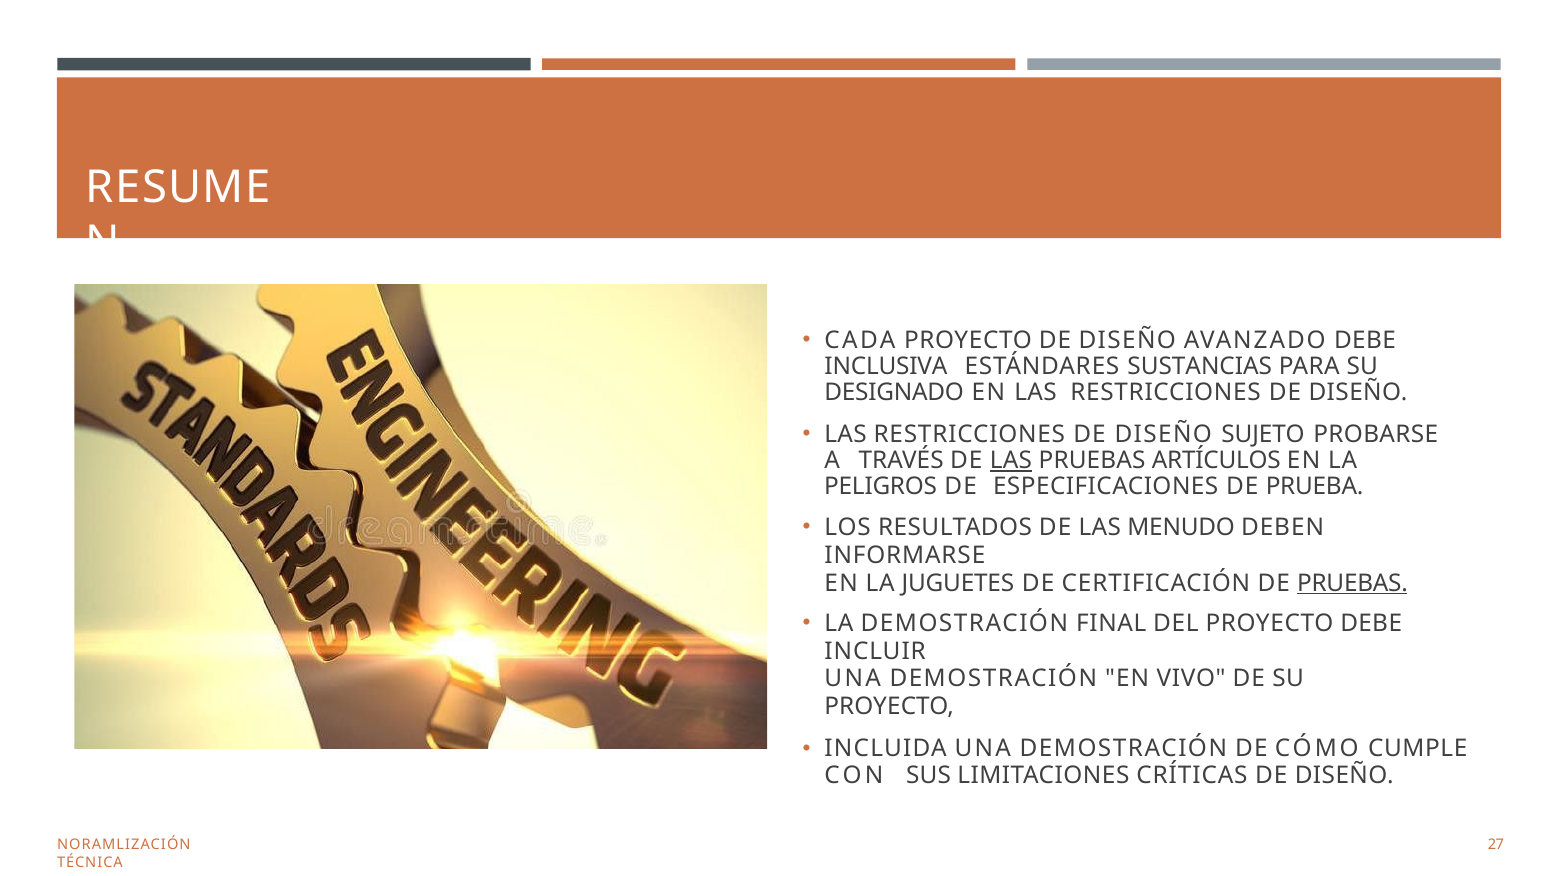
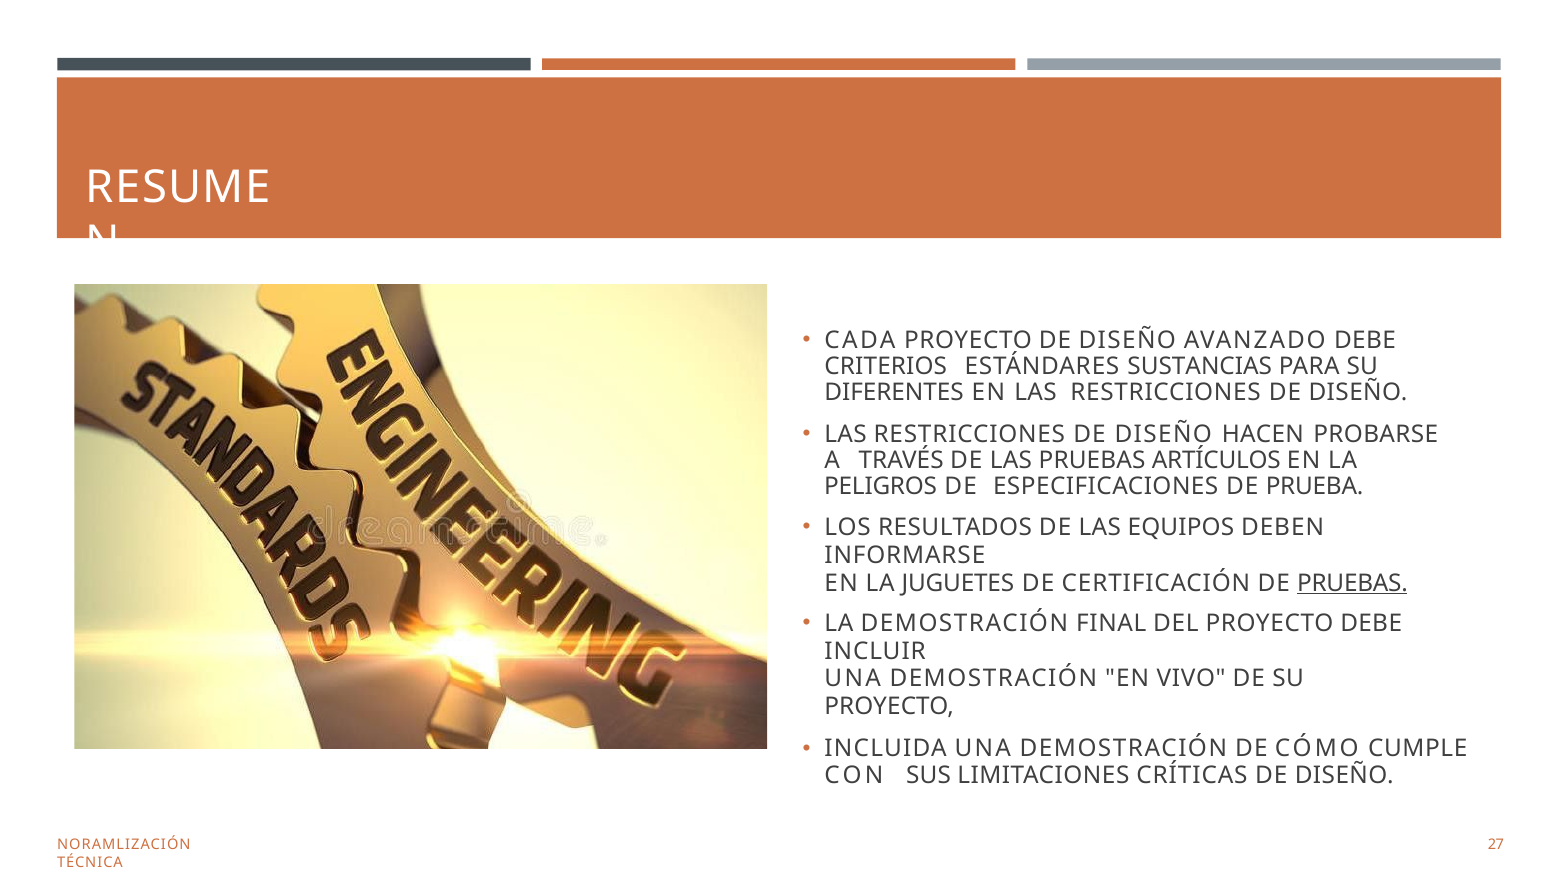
INCLUSIVA: INCLUSIVA -> CRITERIOS
DESIGNADO: DESIGNADO -> DIFERENTES
SUJETO: SUJETO -> HACEN
LAS at (1011, 461) underline: present -> none
MENUDO: MENUDO -> EQUIPOS
